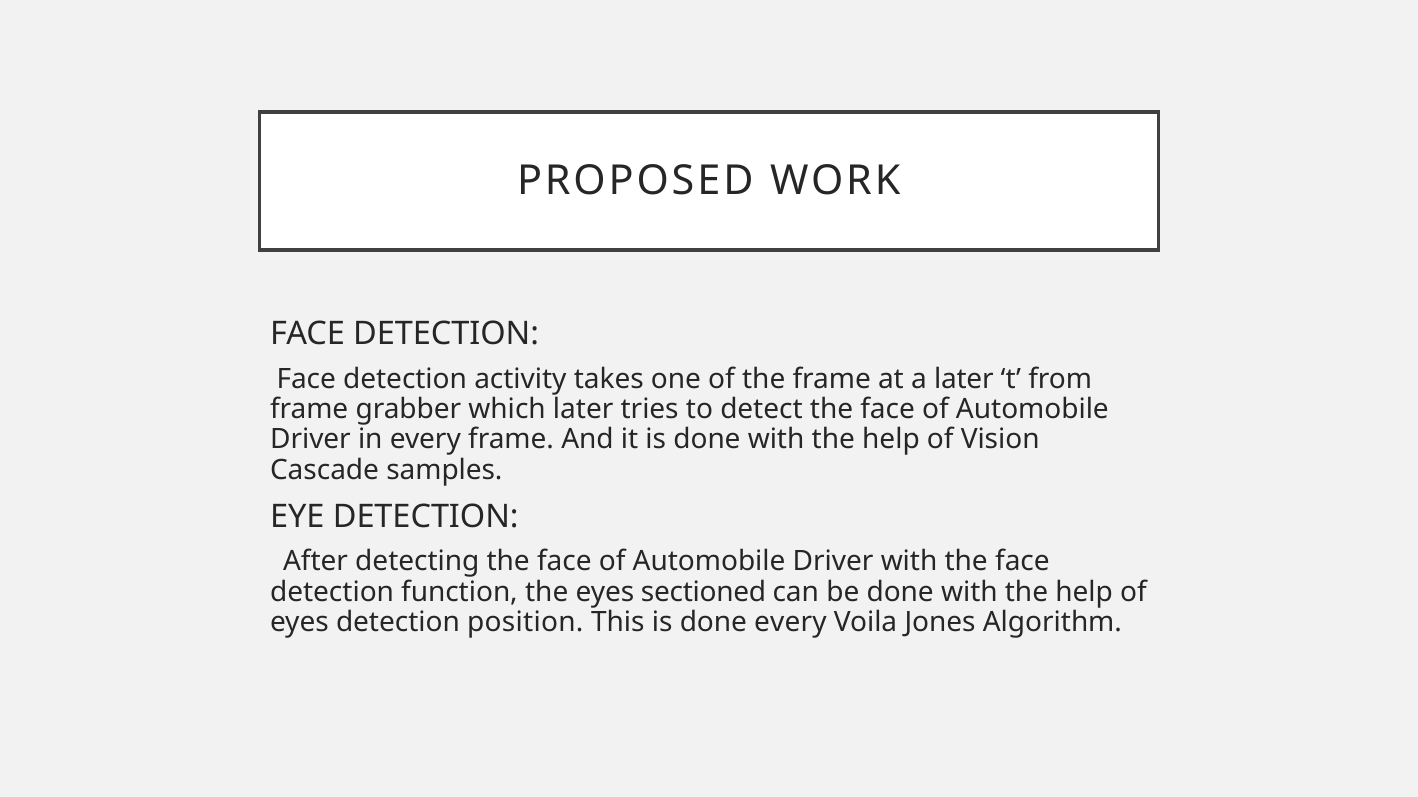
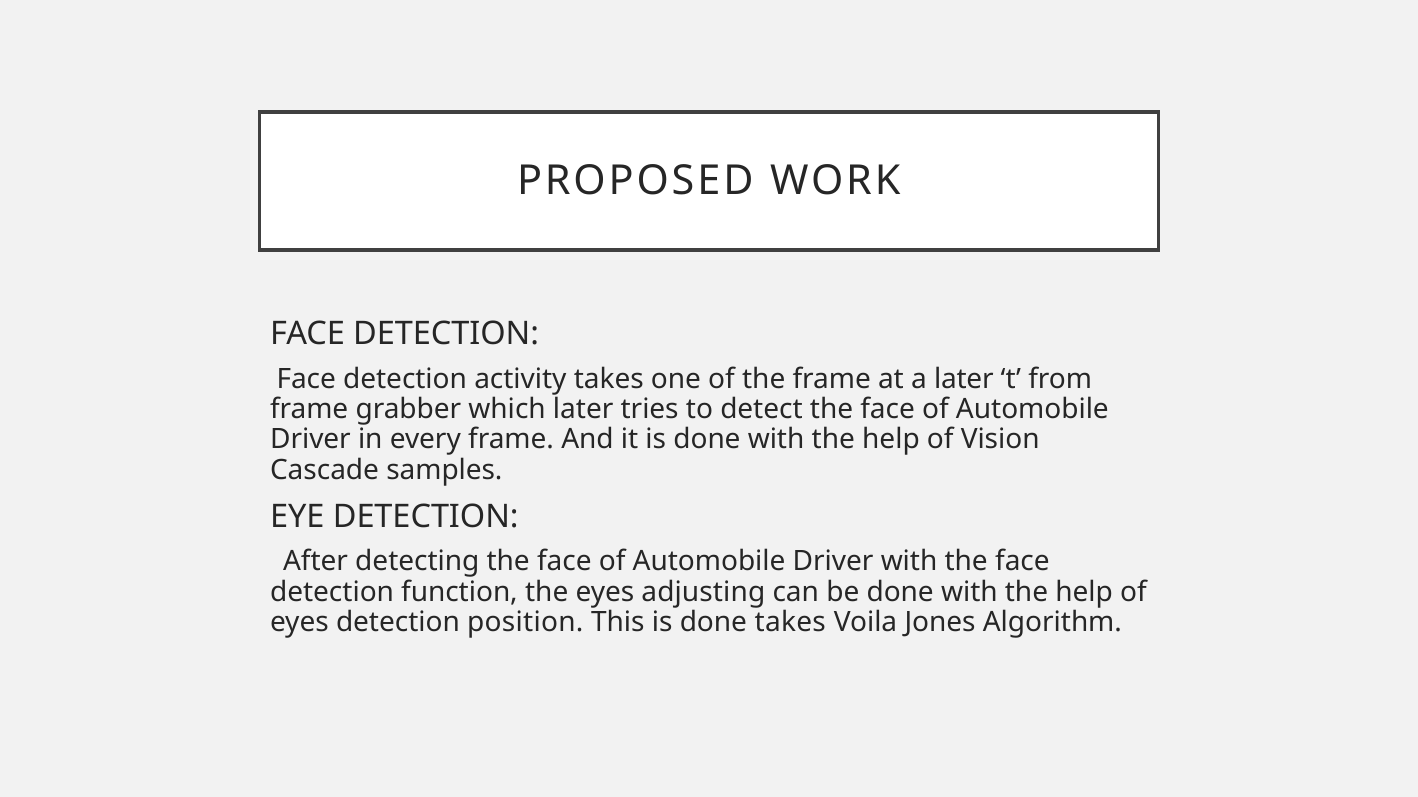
sectioned: sectioned -> adjusting
done every: every -> takes
